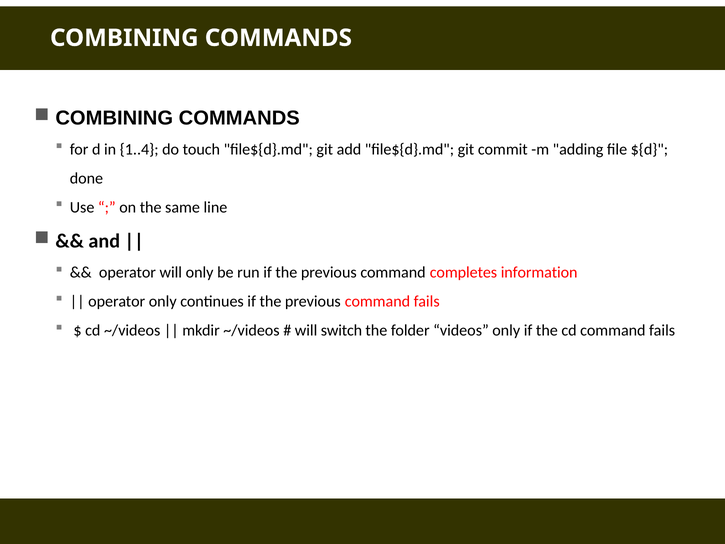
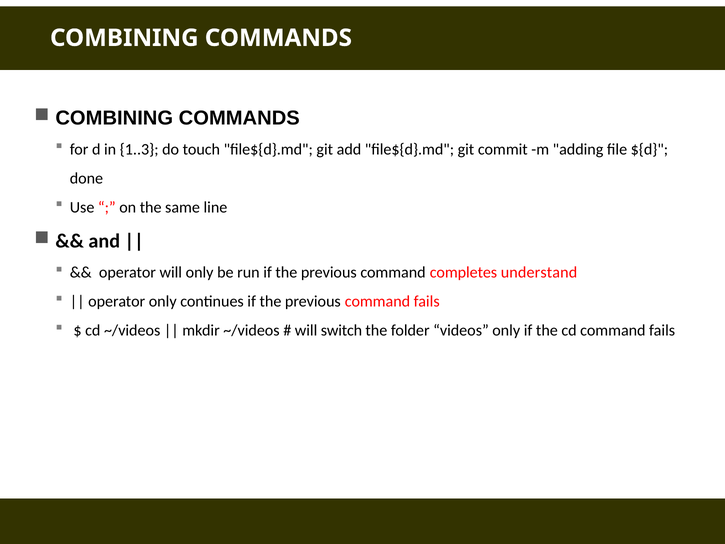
1..4: 1..4 -> 1..3
information: information -> understand
